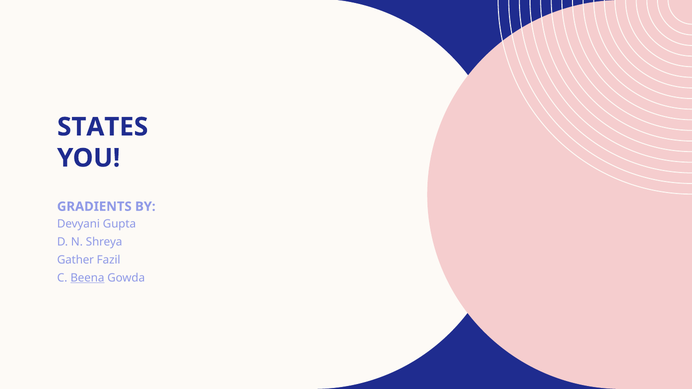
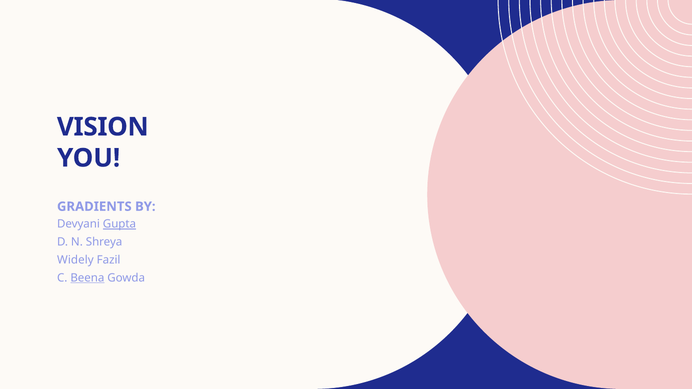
STATES: STATES -> VISION
Gupta underline: none -> present
Gather: Gather -> Widely
